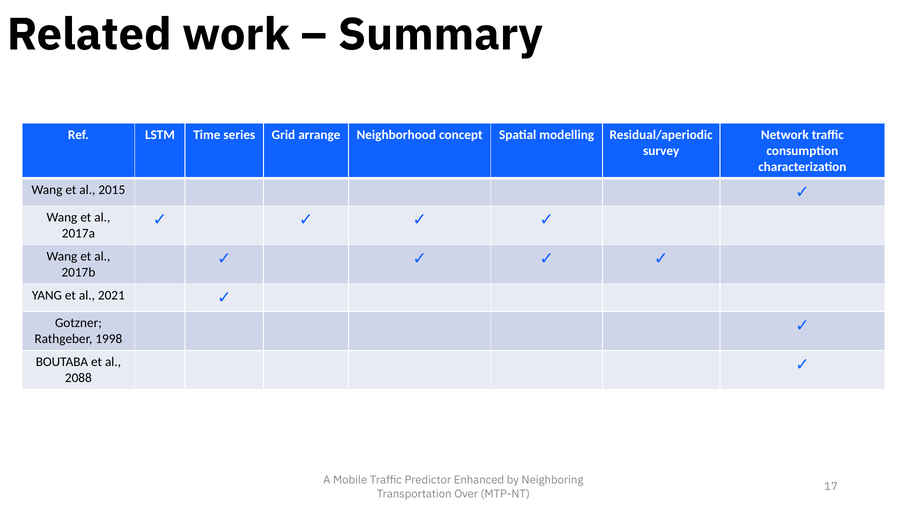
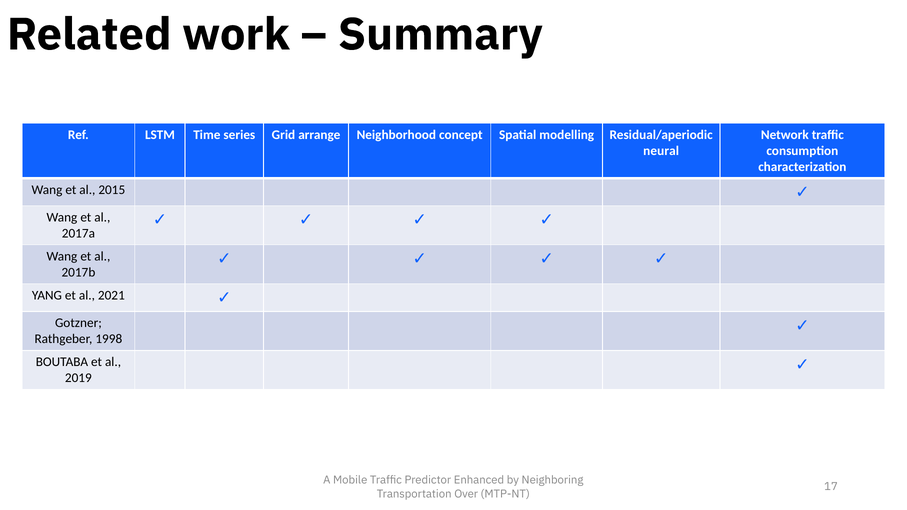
survey: survey -> neural
2088: 2088 -> 2019
